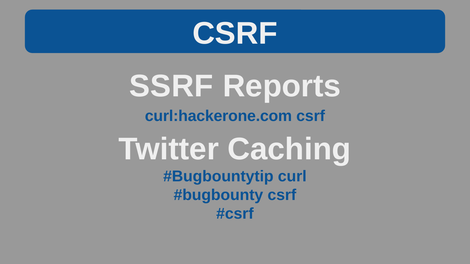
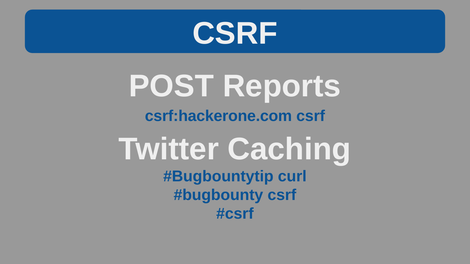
SSRF: SSRF -> POST
curl:hackerone.com: curl:hackerone.com -> csrf:hackerone.com
